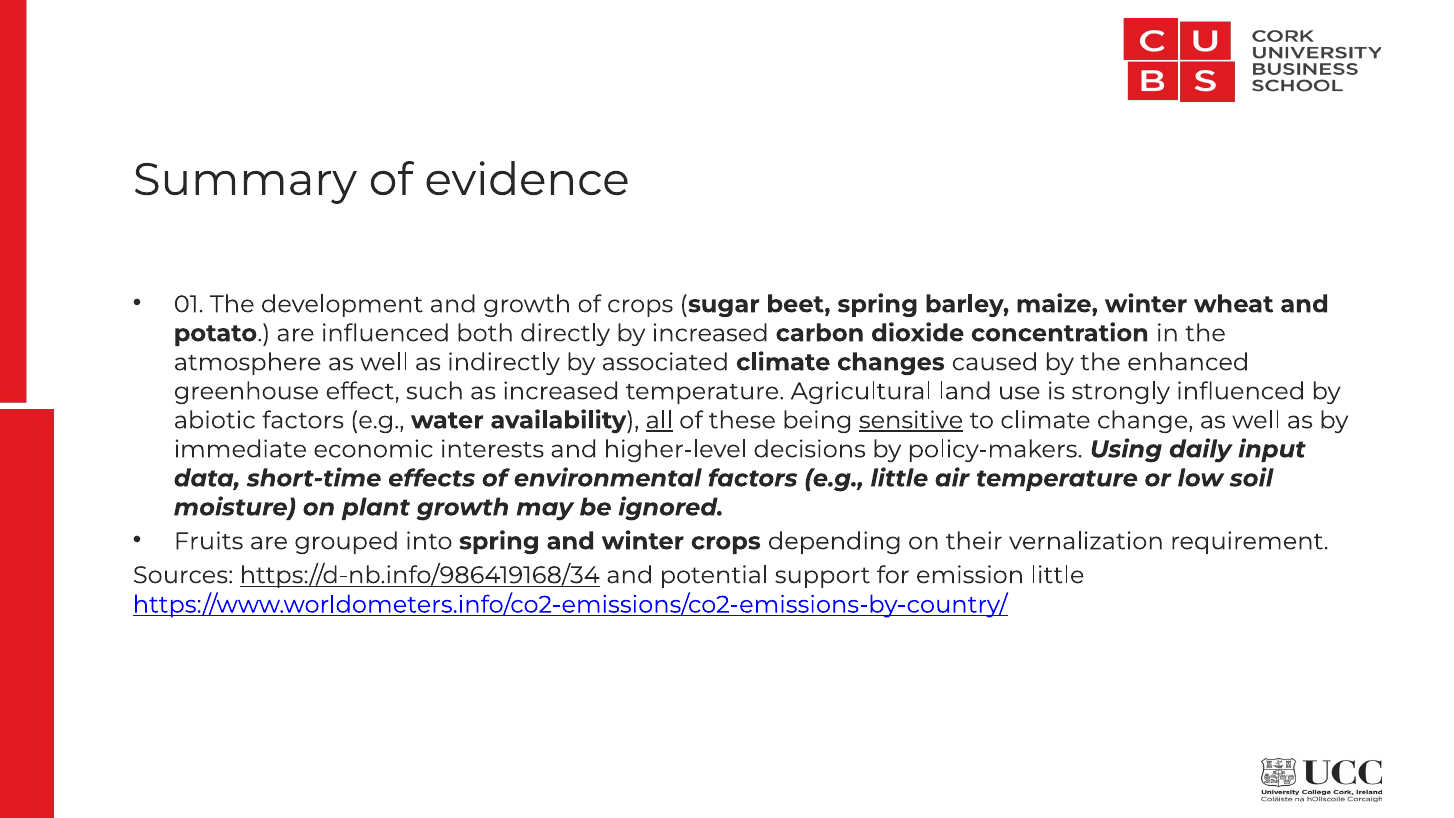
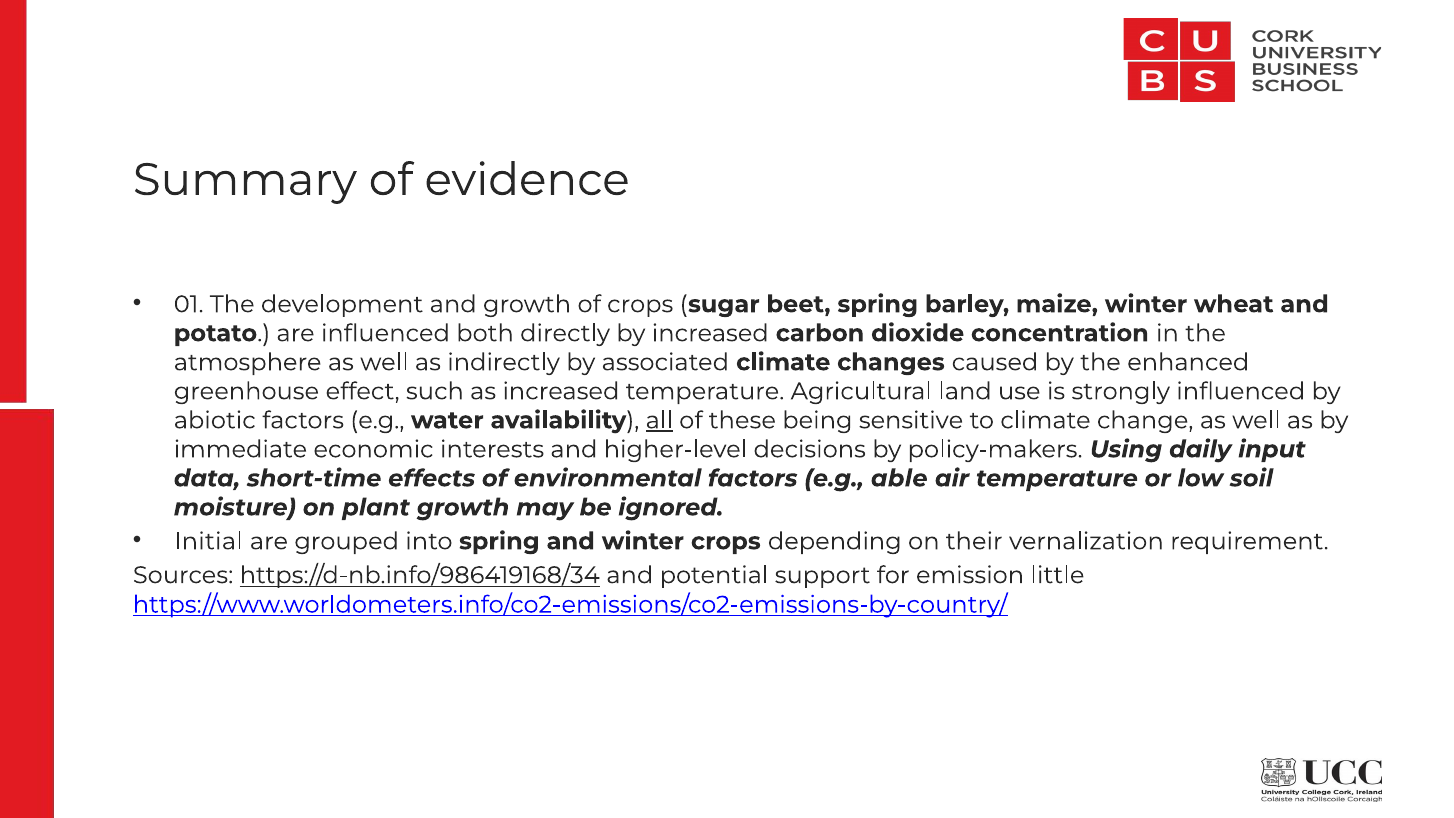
sensitive underline: present -> none
e.g little: little -> able
Fruits: Fruits -> Initial
